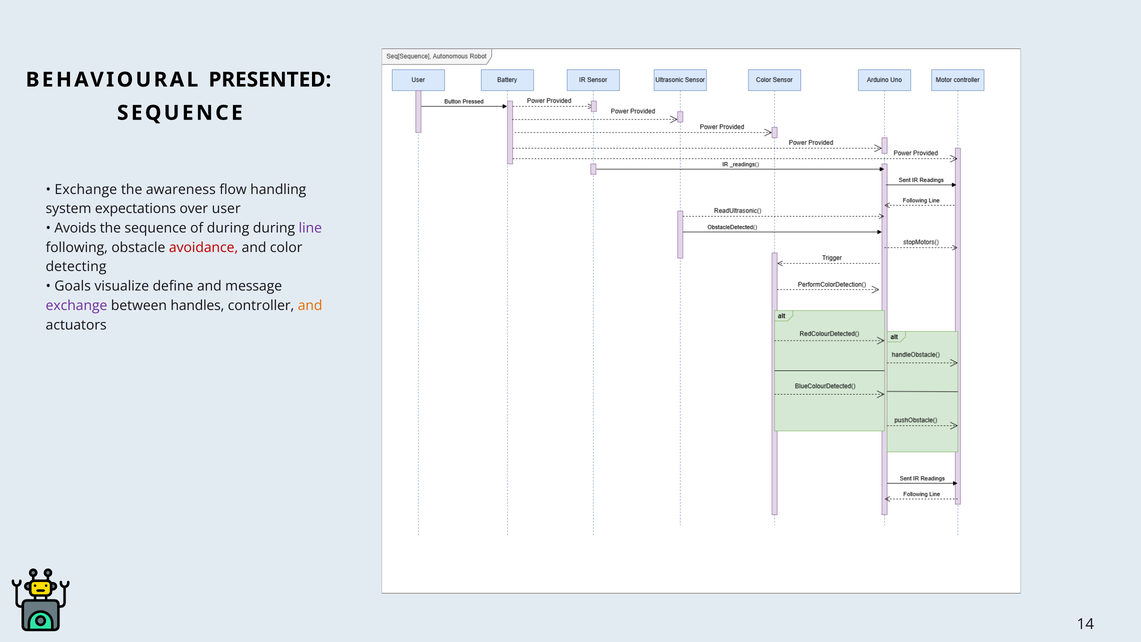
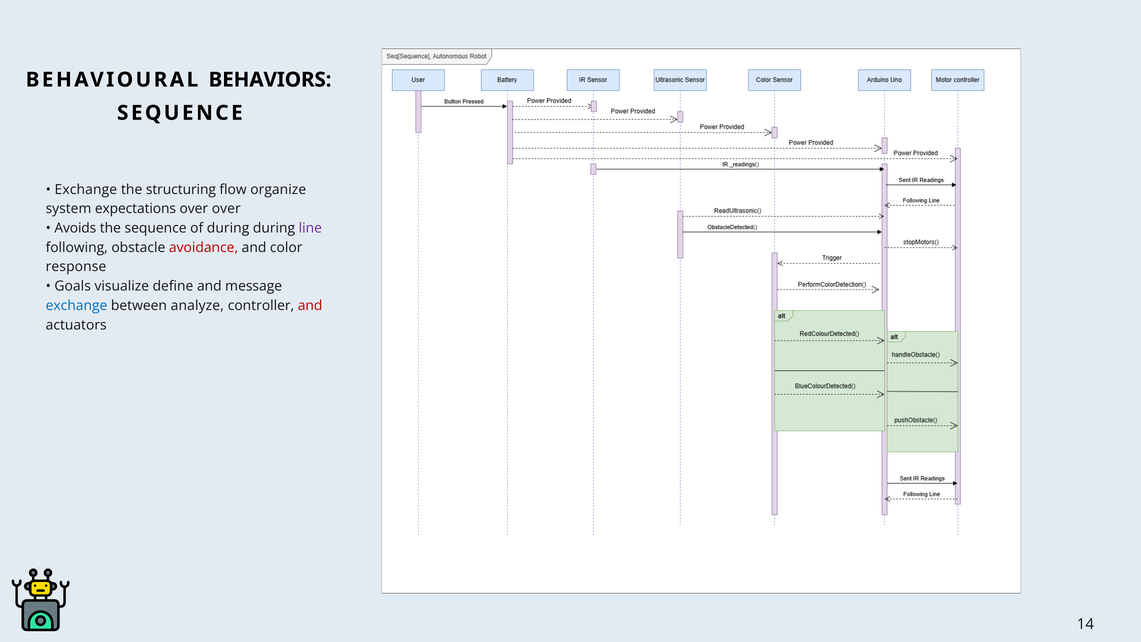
PRESENTED: PRESENTED -> BEHAVIORS
awareness: awareness -> structuring
handling: handling -> organize
over user: user -> over
detecting: detecting -> response
exchange at (76, 306) colour: purple -> blue
handles: handles -> analyze
and at (310, 306) colour: orange -> red
